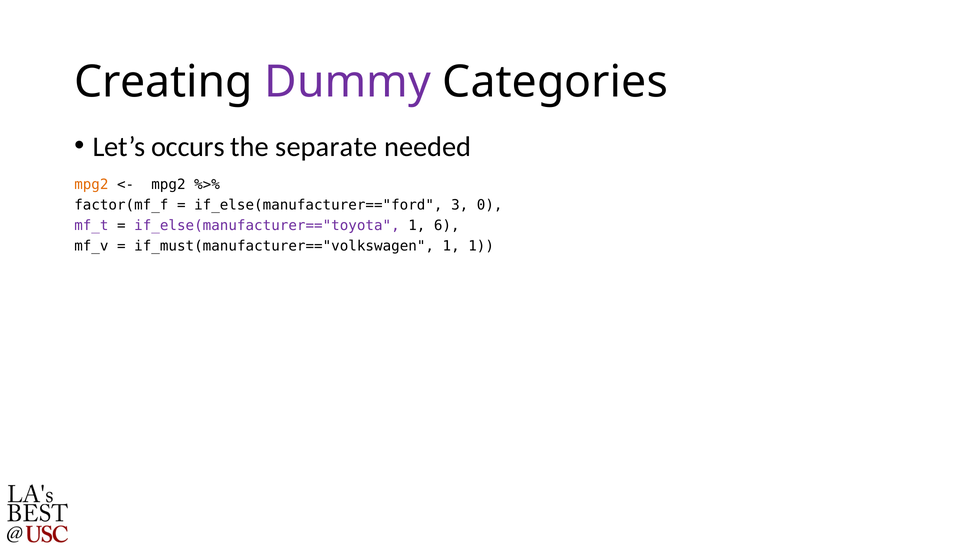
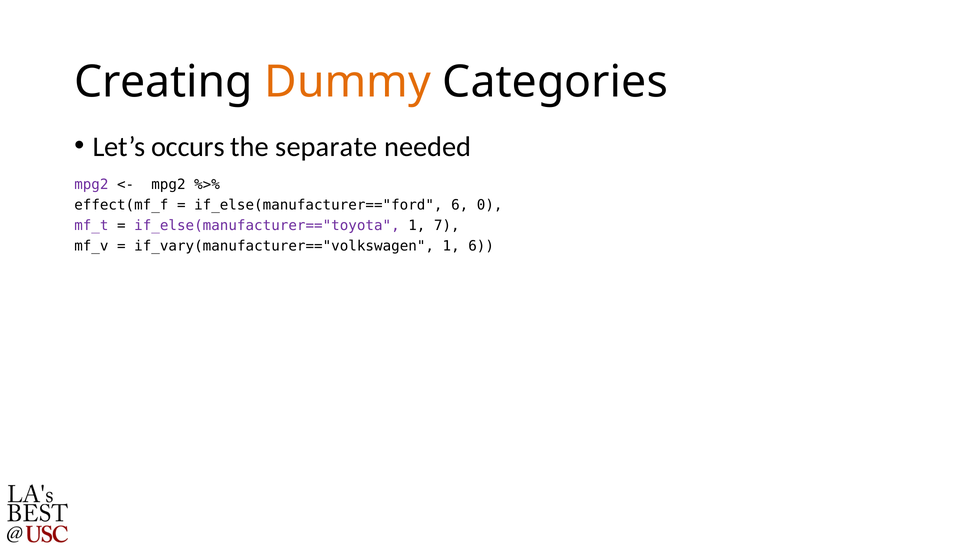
Dummy colour: purple -> orange
mpg2 at (91, 185) colour: orange -> purple
factor(mf_f: factor(mf_f -> effect(mf_f
if_else(manufacturer=="ford 3: 3 -> 6
6: 6 -> 7
if_must(manufacturer=="volkswagen: if_must(manufacturer=="volkswagen -> if_vary(manufacturer=="volkswagen
1 1: 1 -> 6
